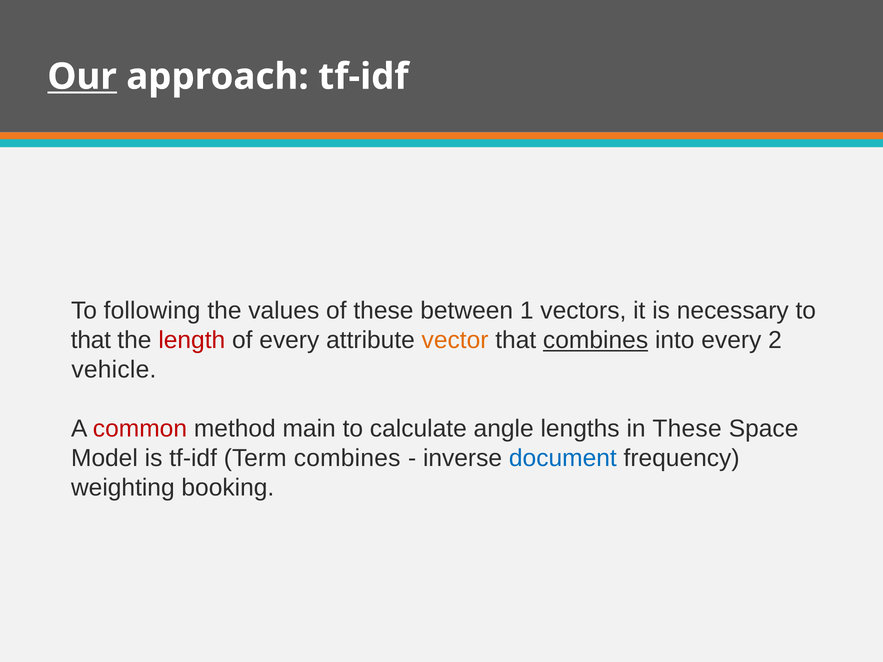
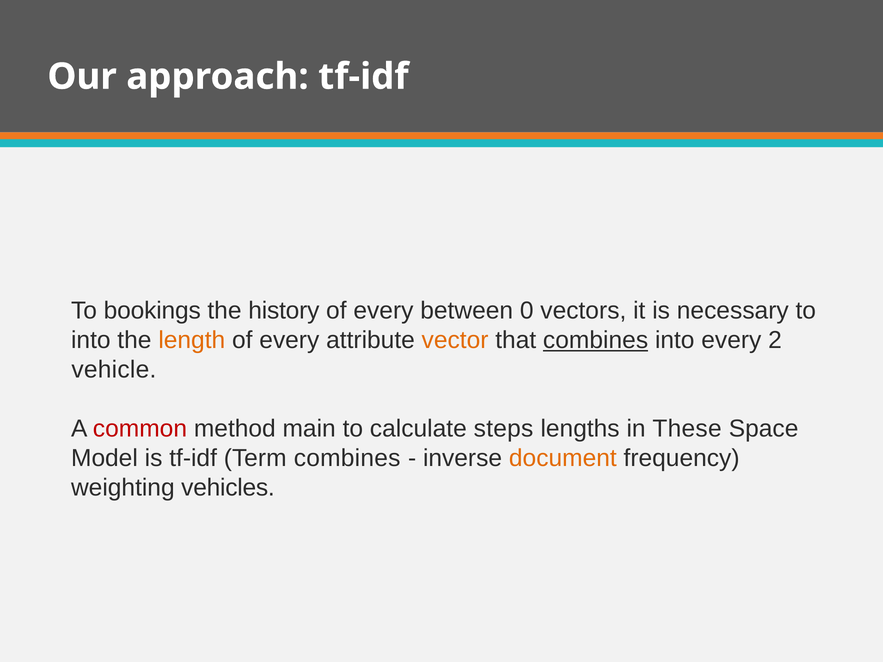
Our underline: present -> none
following: following -> bookings
values: values -> history
these at (383, 311): these -> every
1: 1 -> 0
that at (91, 340): that -> into
length colour: red -> orange
angle: angle -> steps
document colour: blue -> orange
booking: booking -> vehicles
